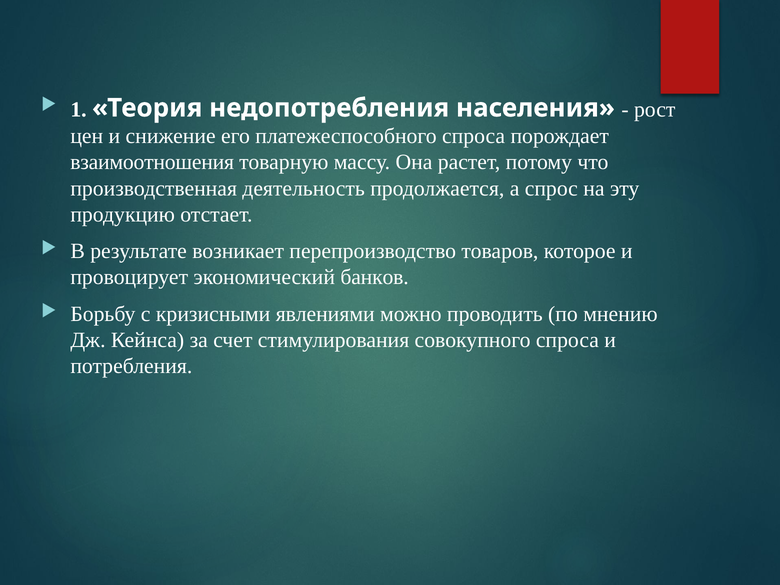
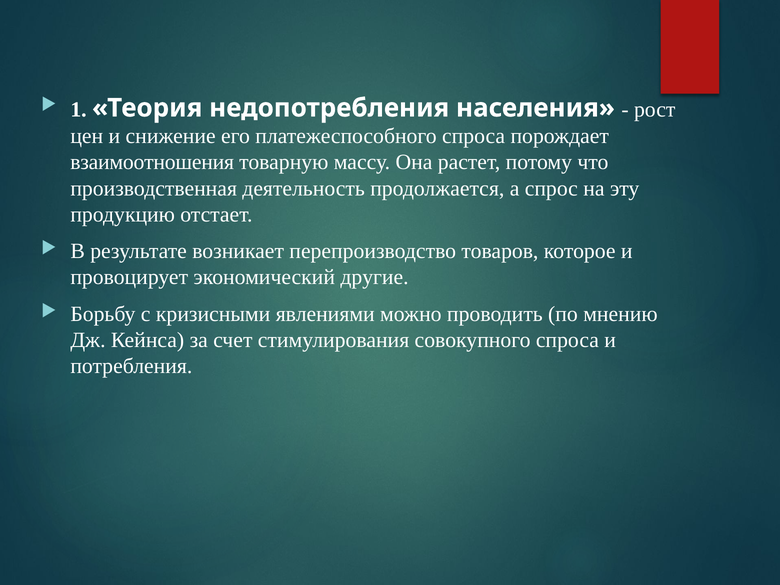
банков: банков -> другие
